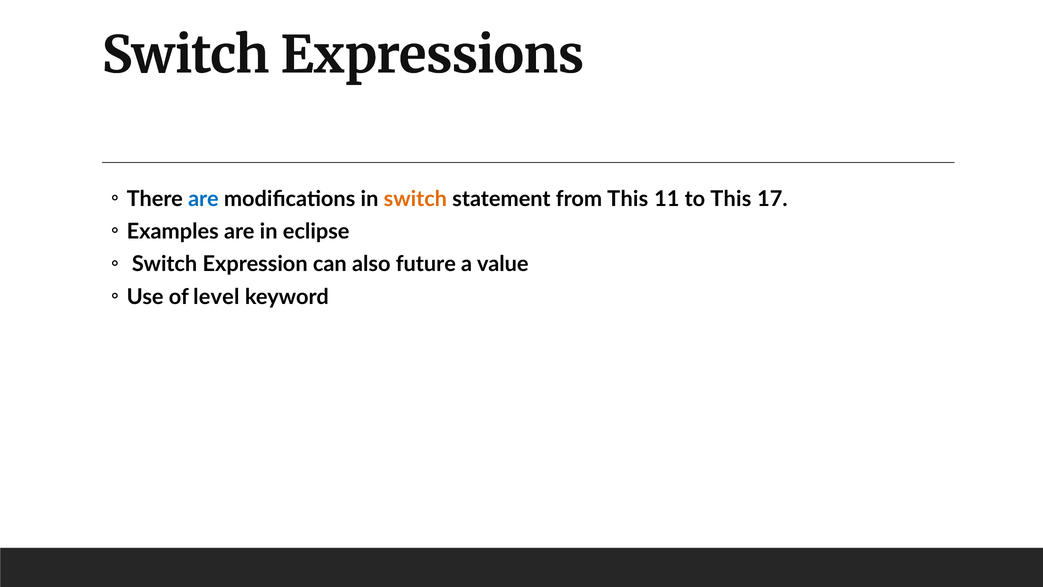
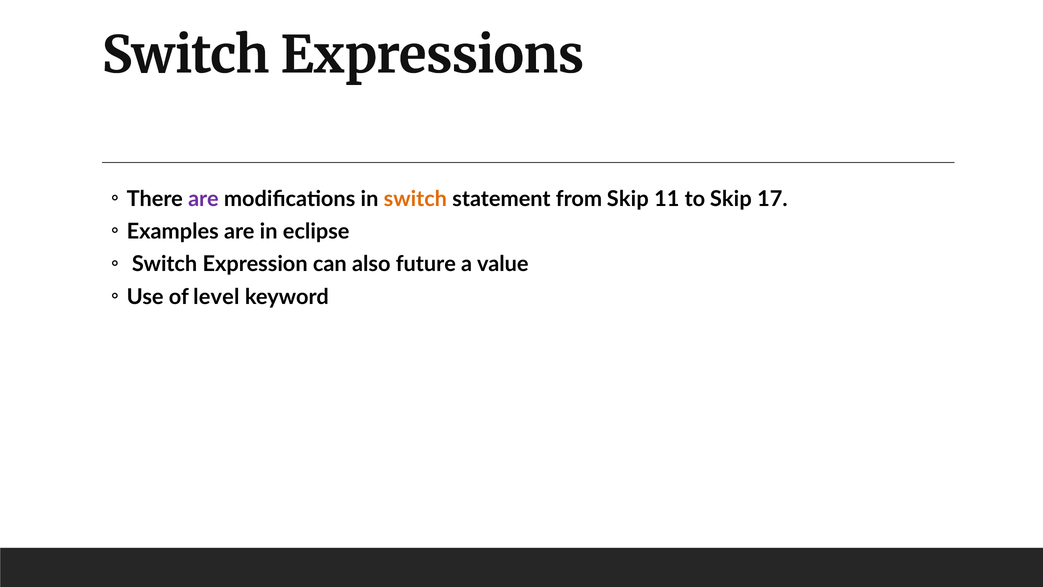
are at (203, 199) colour: blue -> purple
from This: This -> Skip
to This: This -> Skip
